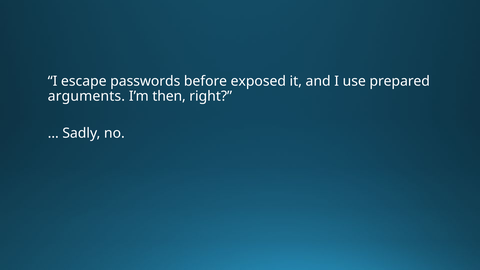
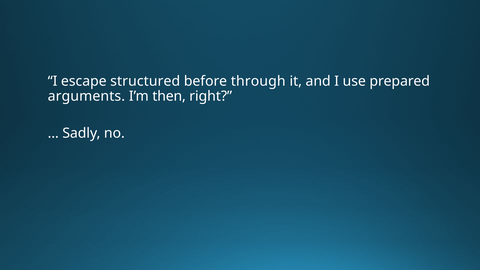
passwords: passwords -> structured
exposed: exposed -> through
